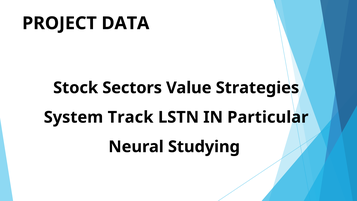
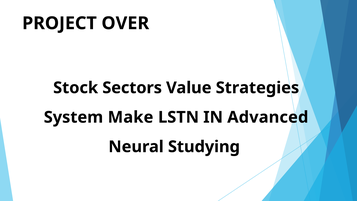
DATA: DATA -> OVER
Track: Track -> Make
Particular: Particular -> Advanced
